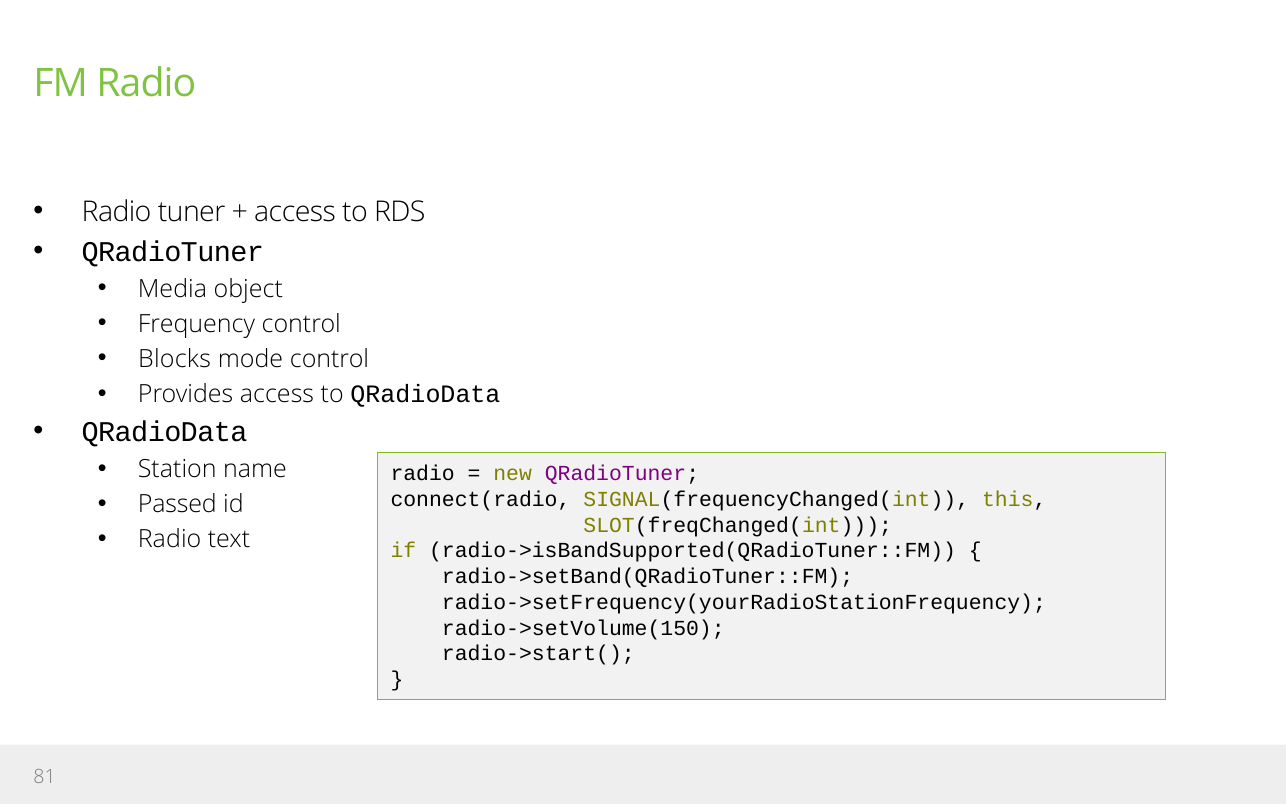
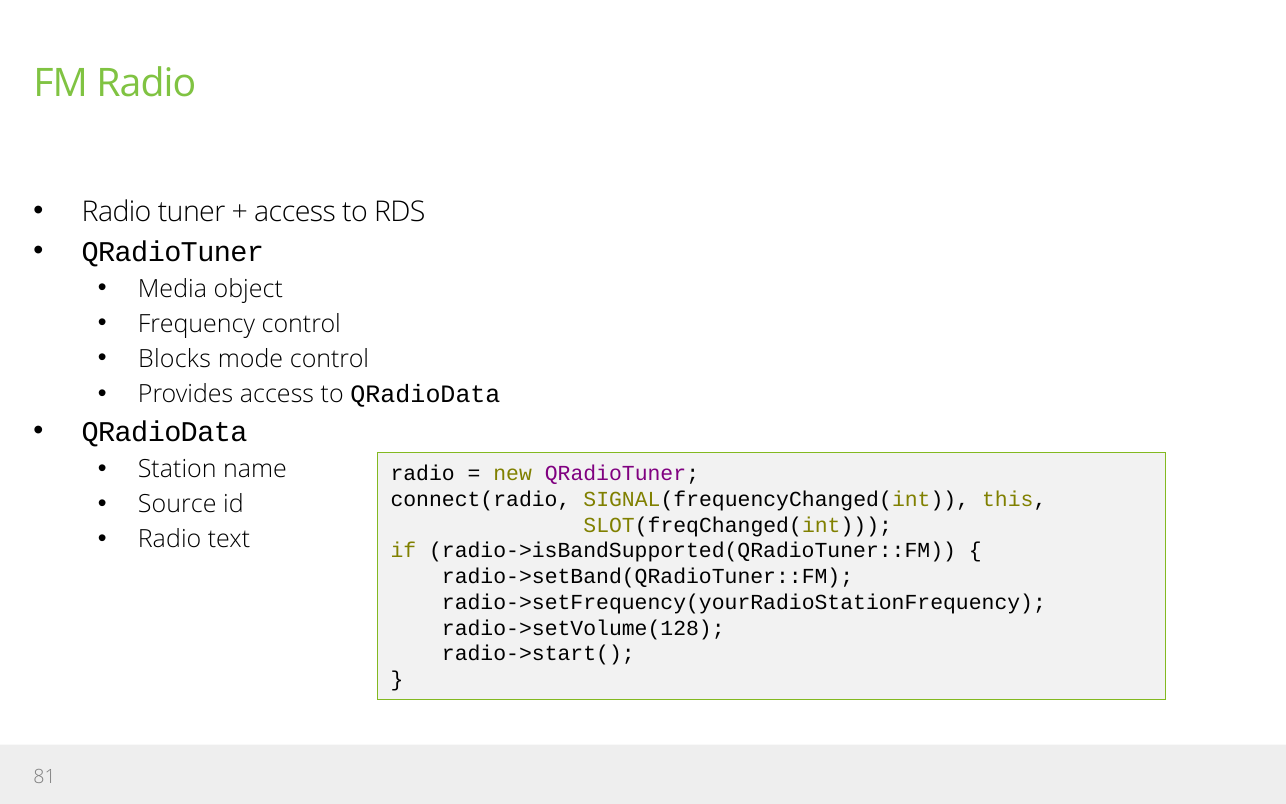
Passed: Passed -> Source
radio->setVolume(150: radio->setVolume(150 -> radio->setVolume(128
